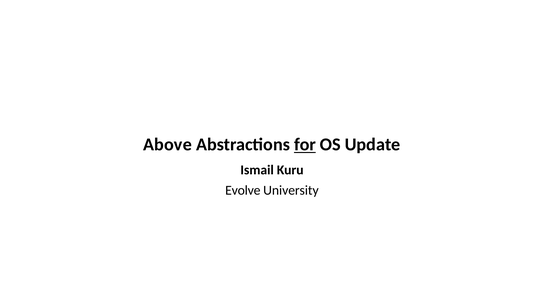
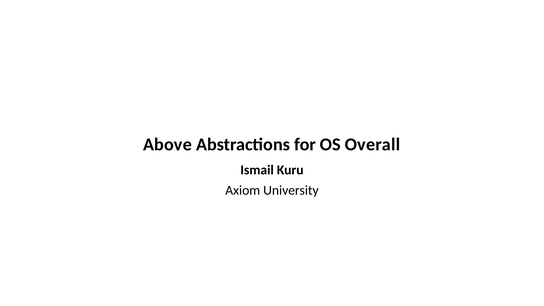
for underline: present -> none
Update: Update -> Overall
Evolve: Evolve -> Axiom
